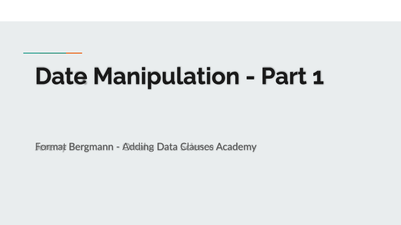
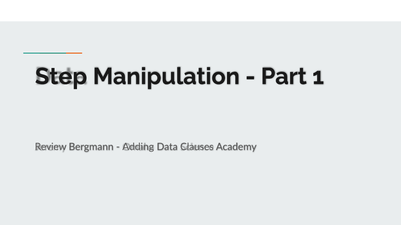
Date: Date -> Step
Format: Format -> Review
